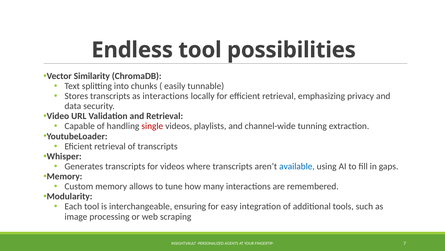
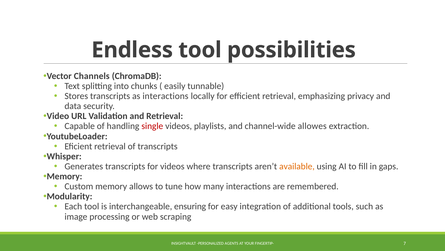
Similarity: Similarity -> Channels
tunning: tunning -> allowes
available colour: blue -> orange
